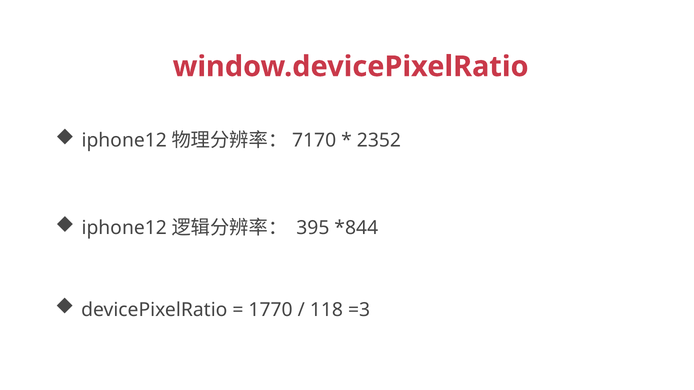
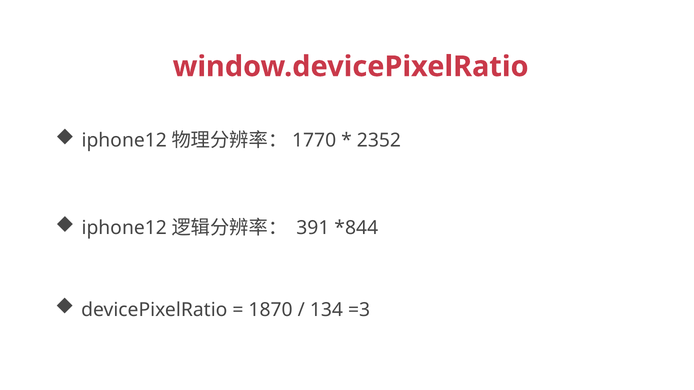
7170: 7170 -> 1770
395: 395 -> 391
1770: 1770 -> 1870
118: 118 -> 134
